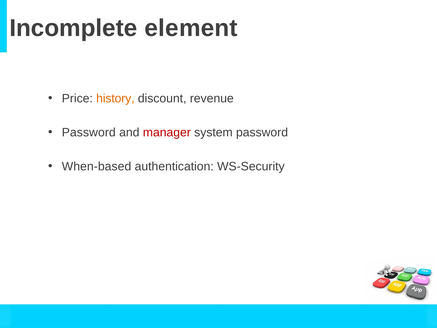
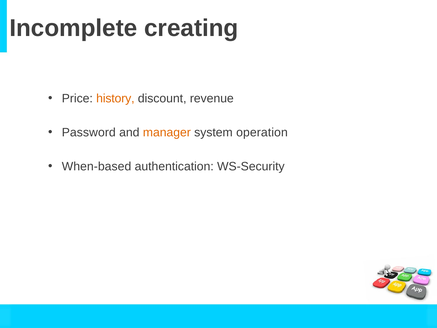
element: element -> creating
manager colour: red -> orange
system password: password -> operation
